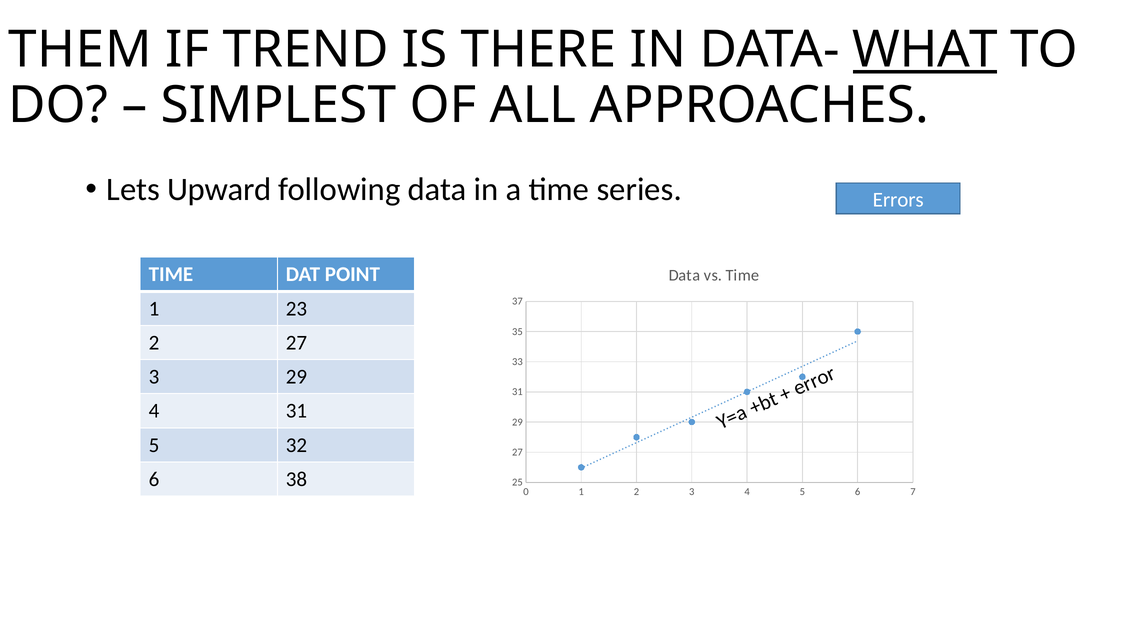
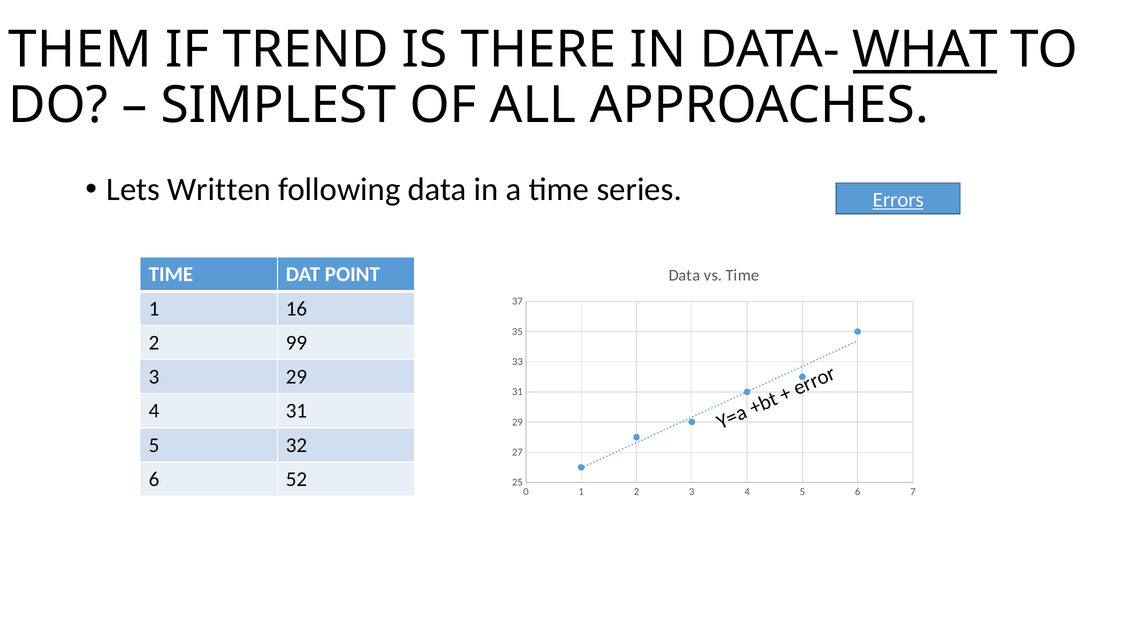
Upward: Upward -> Written
Errors underline: none -> present
23: 23 -> 16
2 27: 27 -> 99
38: 38 -> 52
